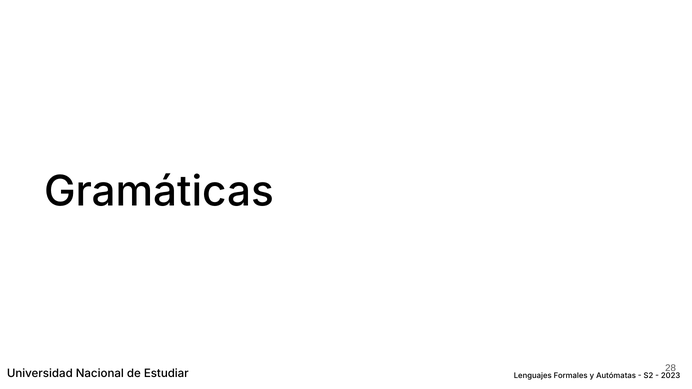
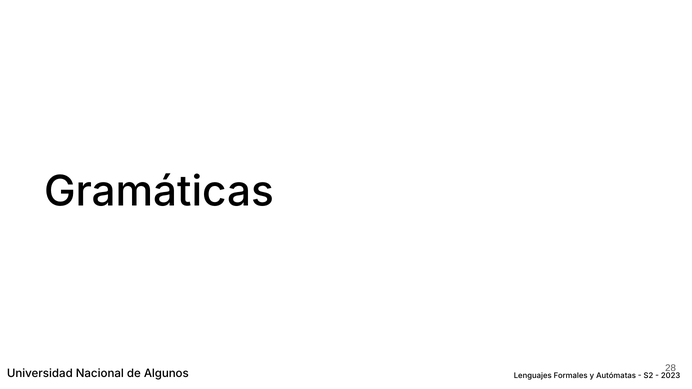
Estudiar: Estudiar -> Algunos
